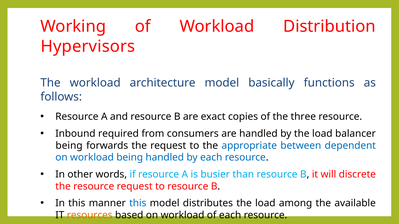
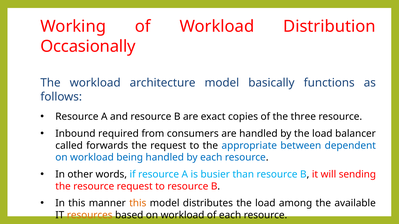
Hypervisors: Hypervisors -> Occasionally
being at (69, 146): being -> called
discrete: discrete -> sending
this at (138, 204) colour: blue -> orange
